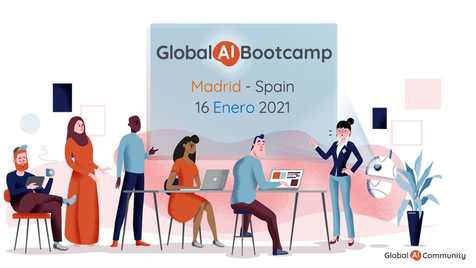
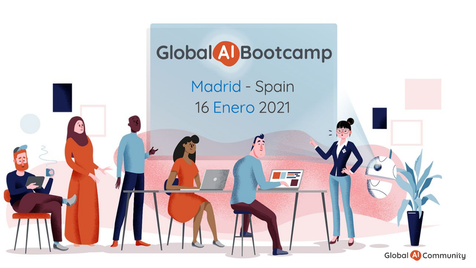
Madrid colour: orange -> blue
